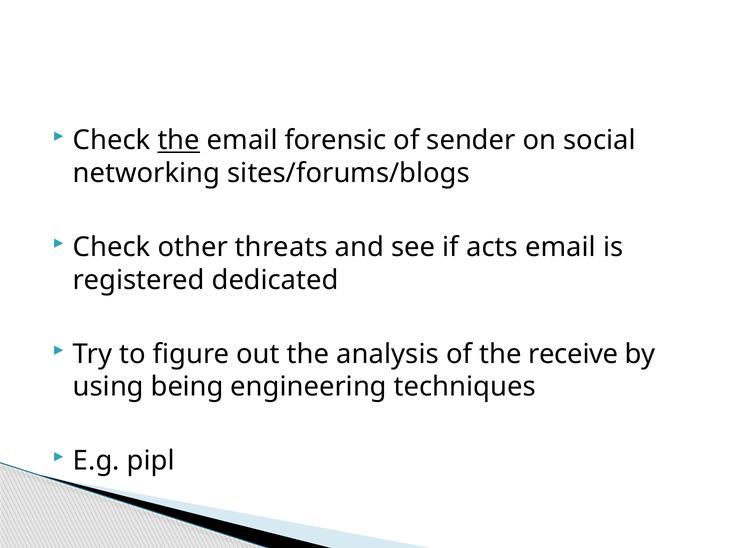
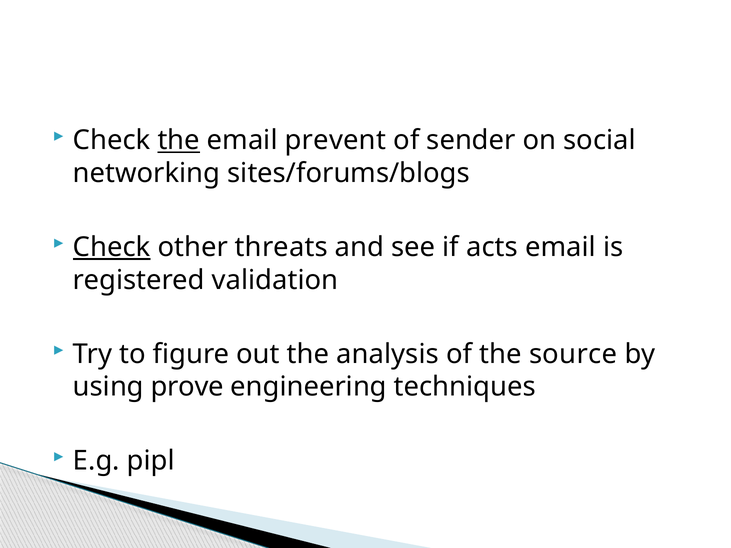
forensic: forensic -> prevent
Check at (112, 247) underline: none -> present
dedicated: dedicated -> validation
receive: receive -> source
being: being -> prove
